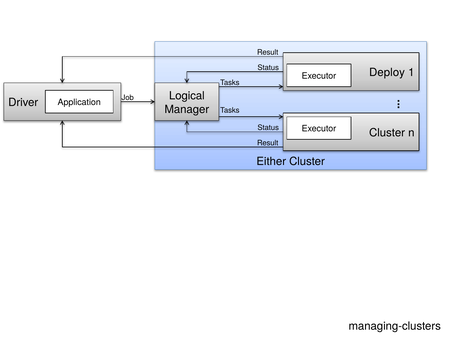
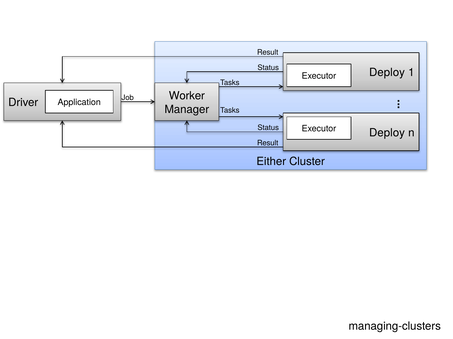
Logical: Logical -> Worker
Cluster at (387, 133): Cluster -> Deploy
